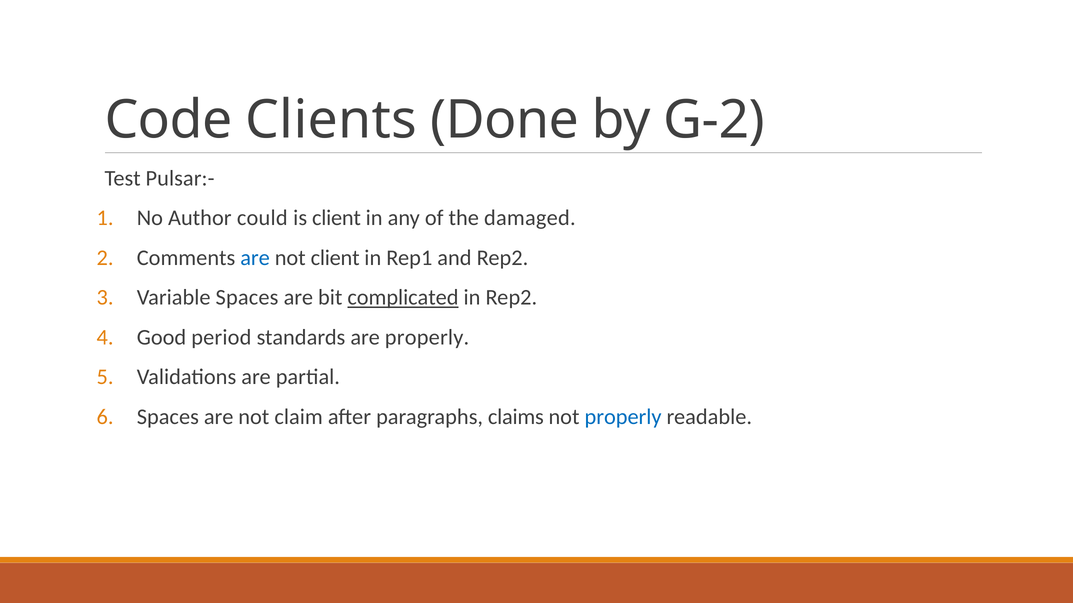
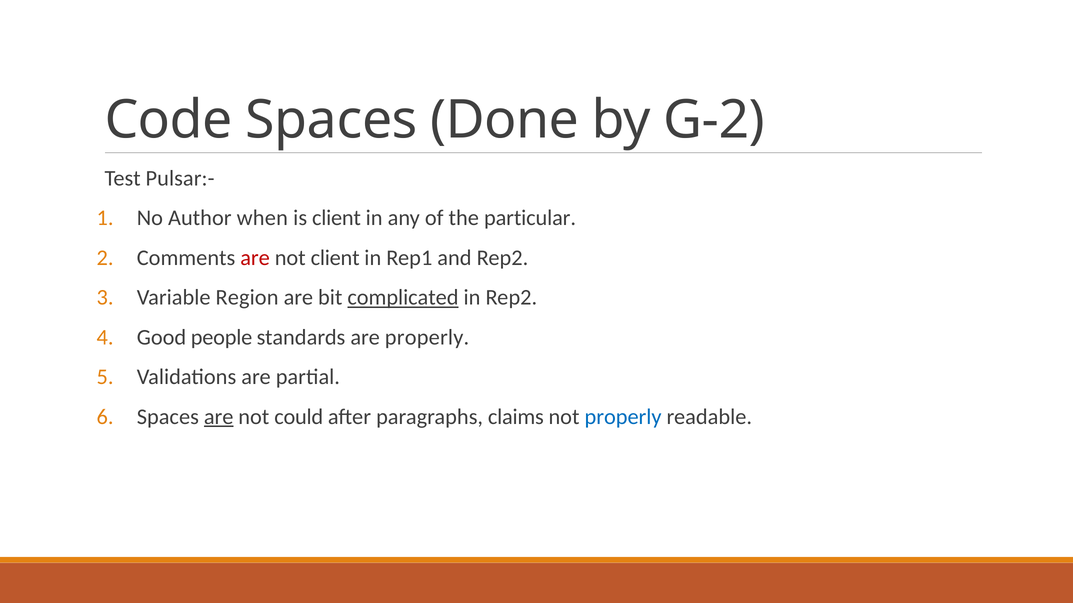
Code Clients: Clients -> Spaces
could: could -> when
damaged: damaged -> particular
are at (255, 258) colour: blue -> red
Variable Spaces: Spaces -> Region
period: period -> people
are at (219, 417) underline: none -> present
claim: claim -> could
